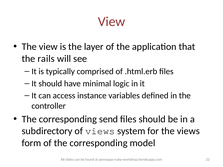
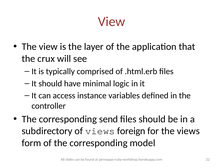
rails: rails -> crux
system: system -> foreign
